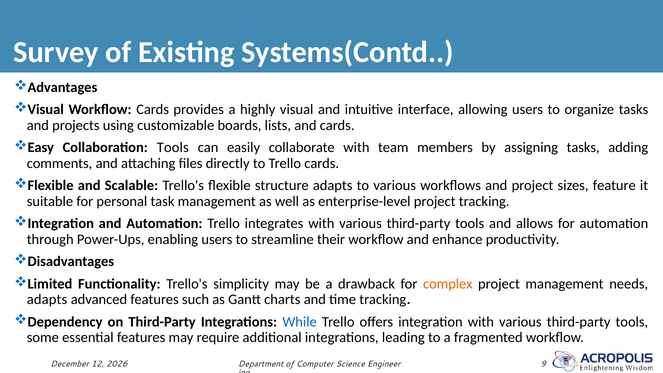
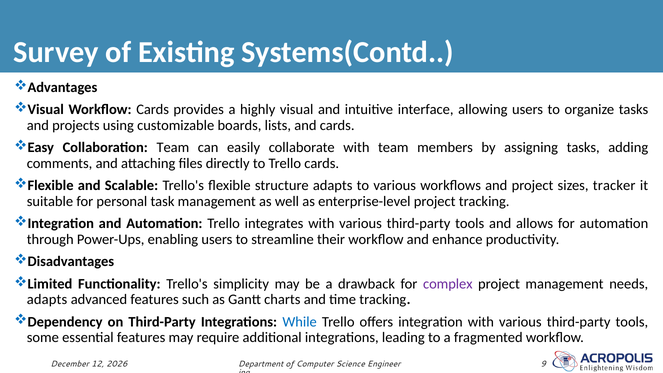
Collaboration Tools: Tools -> Team
feature: feature -> tracker
complex colour: orange -> purple
